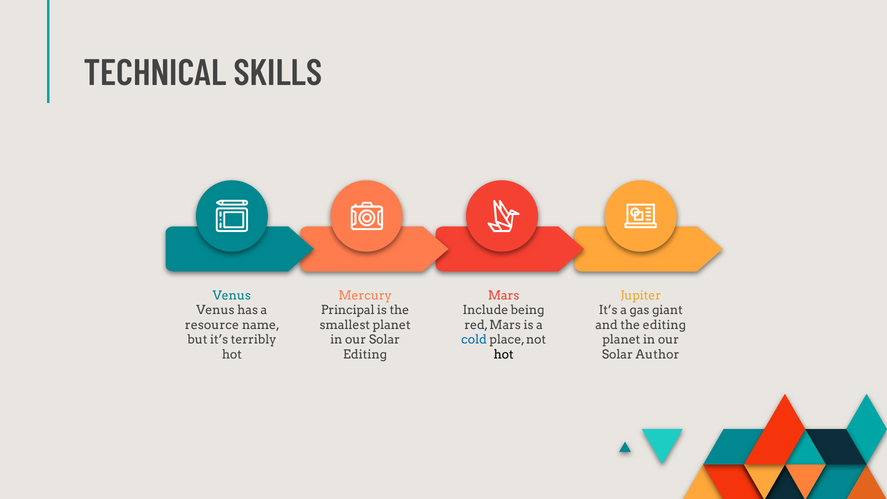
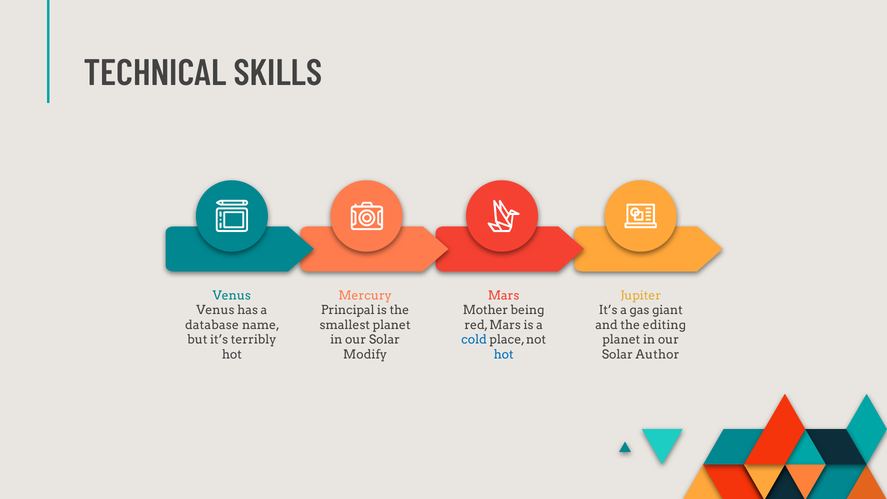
Include: Include -> Mother
resource: resource -> database
Editing at (365, 355): Editing -> Modify
hot at (504, 355) colour: black -> blue
